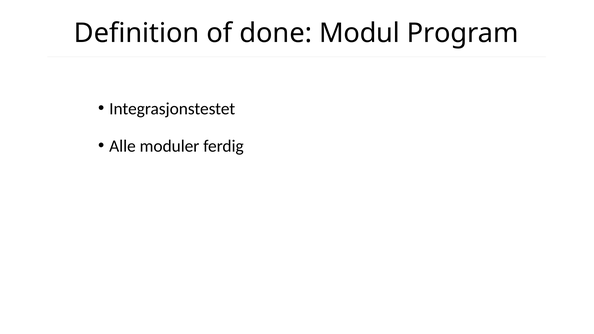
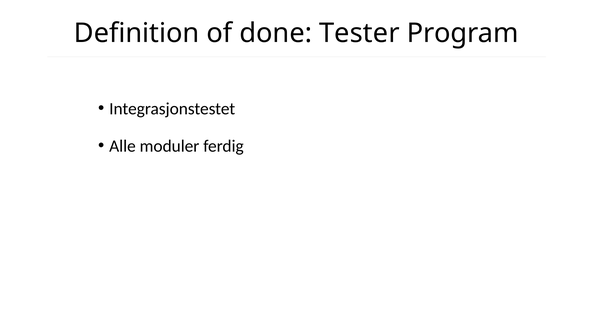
Modul: Modul -> Tester
